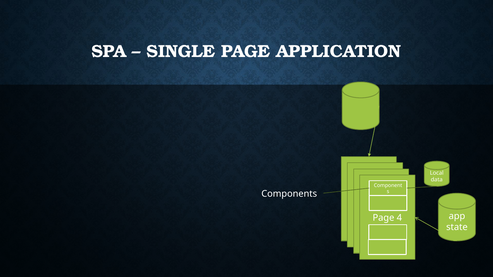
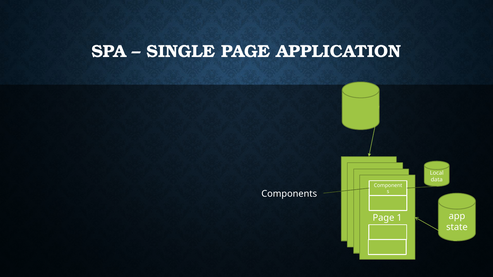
4 at (399, 218): 4 -> 1
